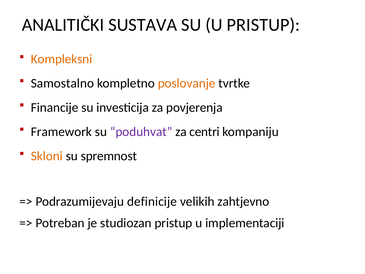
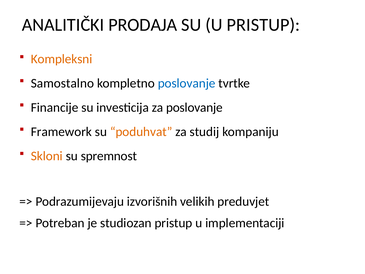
SUSTAVA: SUSTAVA -> PRODAJA
poslovanje at (187, 83) colour: orange -> blue
za povjerenja: povjerenja -> poslovanje
poduhvat colour: purple -> orange
centri: centri -> studij
definicije: definicije -> izvorišnih
zahtjevno: zahtjevno -> preduvjet
